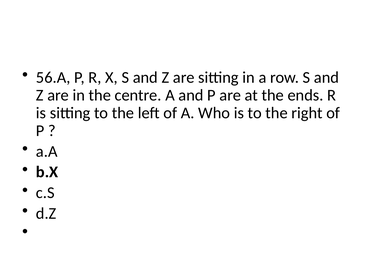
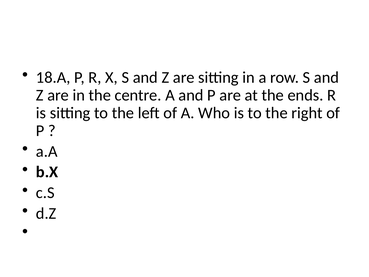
56.A: 56.A -> 18.A
